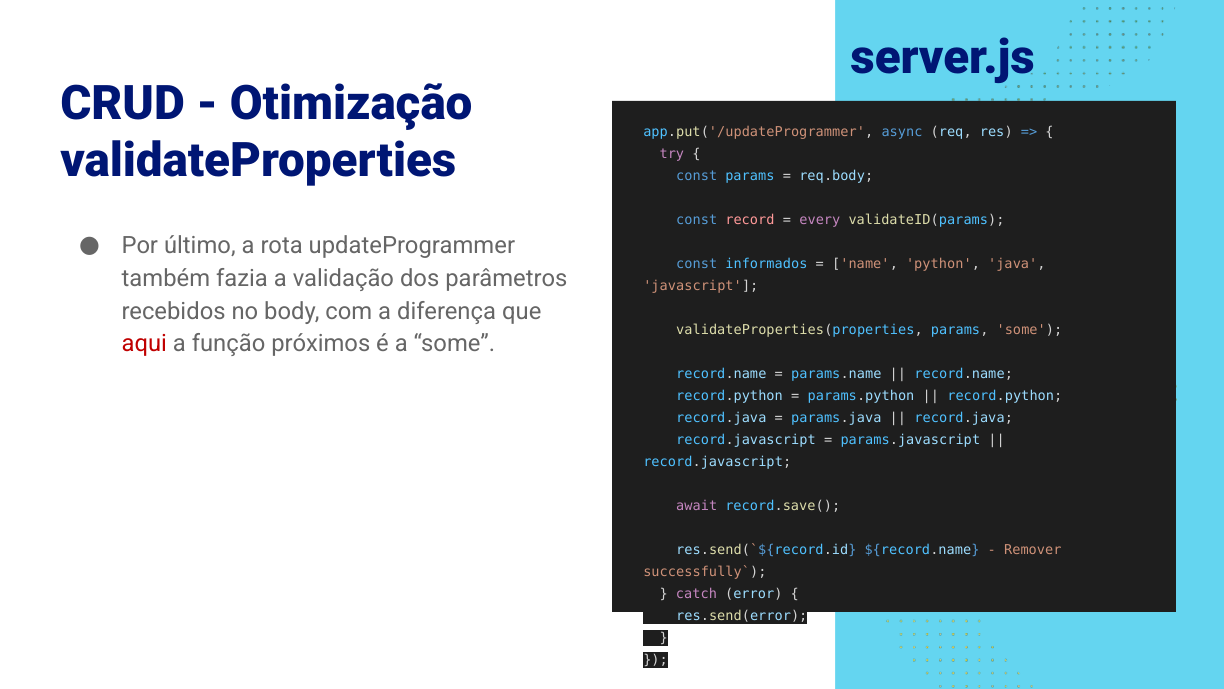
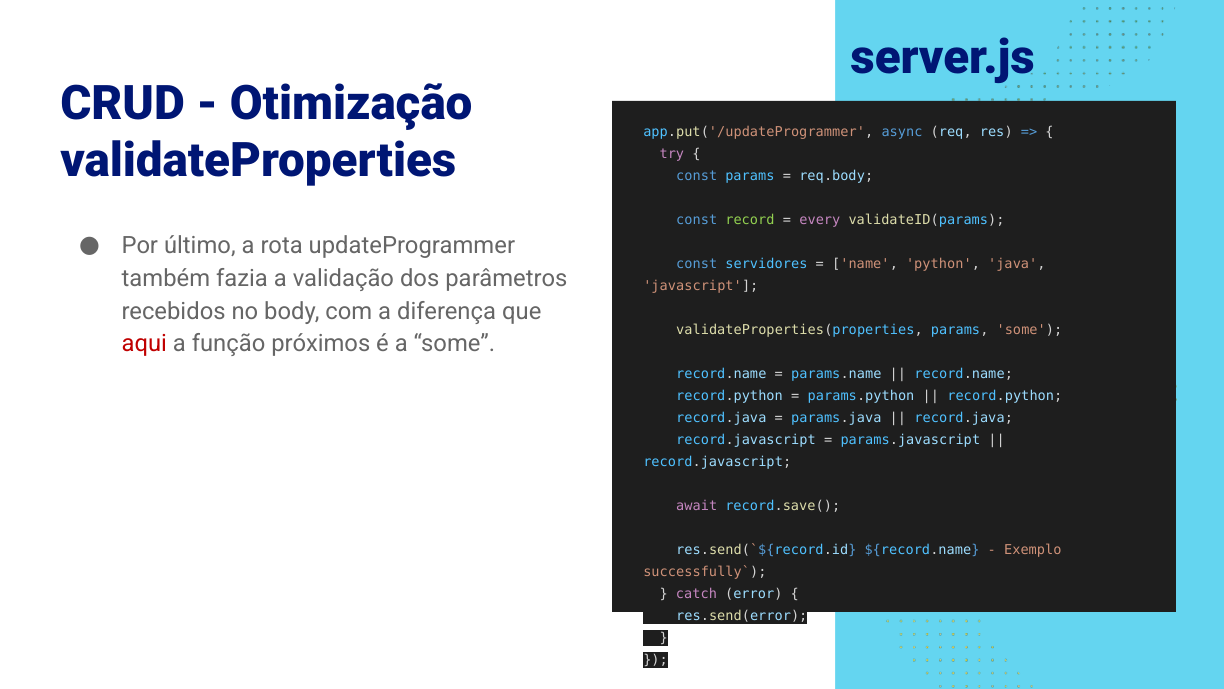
record colour: pink -> light green
informados: informados -> servidores
Remover: Remover -> Exemplo
